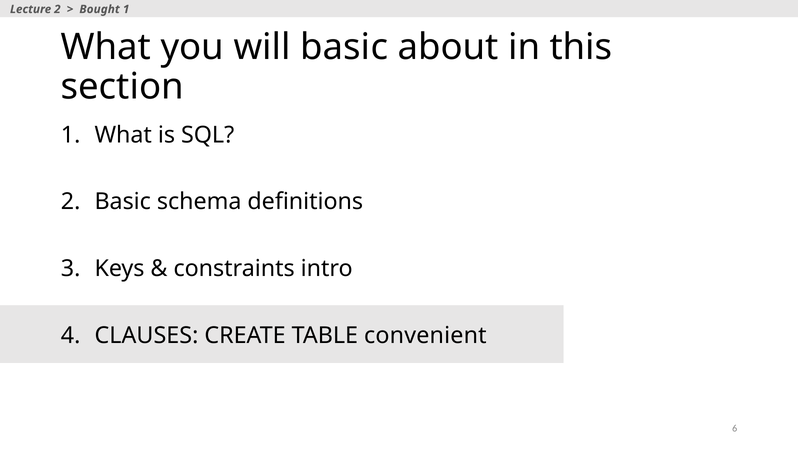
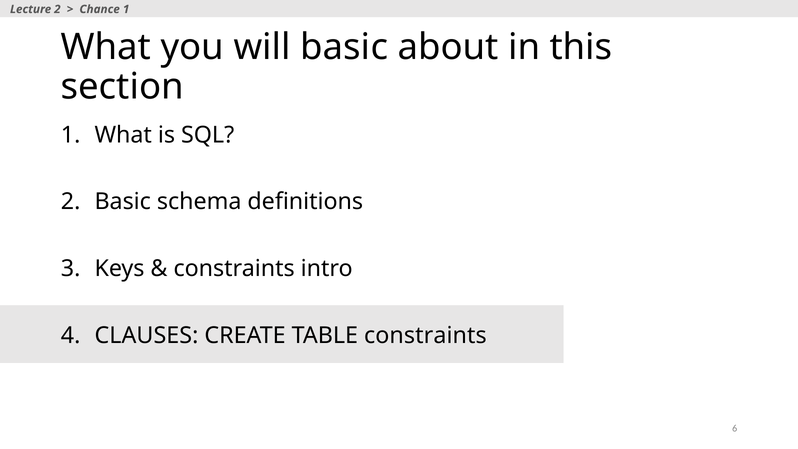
Bought: Bought -> Chance
TABLE convenient: convenient -> constraints
